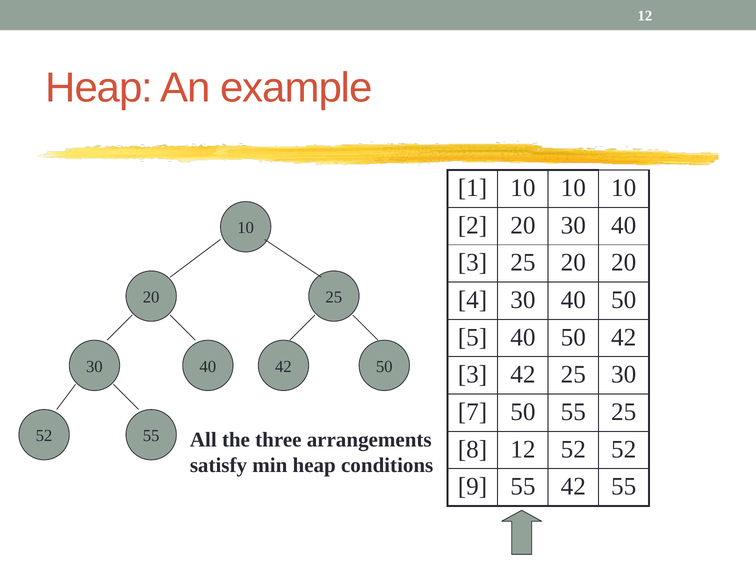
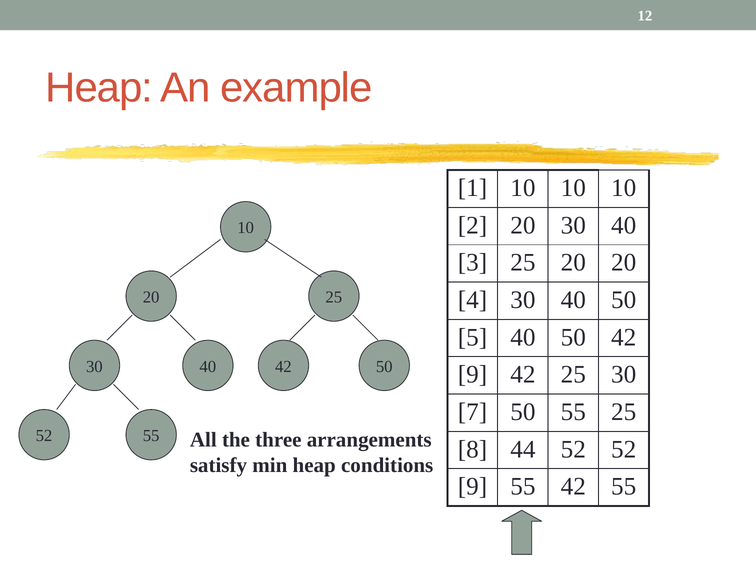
3 at (472, 375): 3 -> 9
8 12: 12 -> 44
